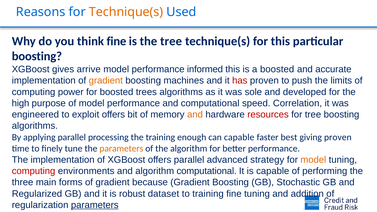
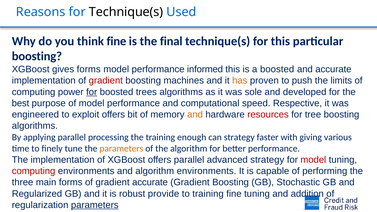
Technique(s at (126, 12) colour: orange -> black
the tree: tree -> final
gives arrive: arrive -> forms
gradient at (106, 81) colour: orange -> red
has colour: red -> orange
for at (92, 92) underline: none -> present
high: high -> best
Correlation: Correlation -> Respective
can capable: capable -> strategy
best: best -> with
giving proven: proven -> various
model at (313, 160) colour: orange -> red
algorithm computational: computational -> environments
gradient because: because -> accurate
dataset: dataset -> provide
